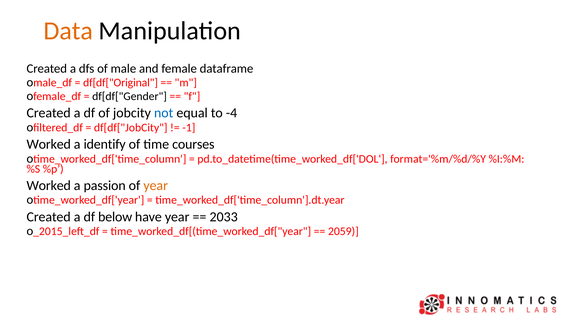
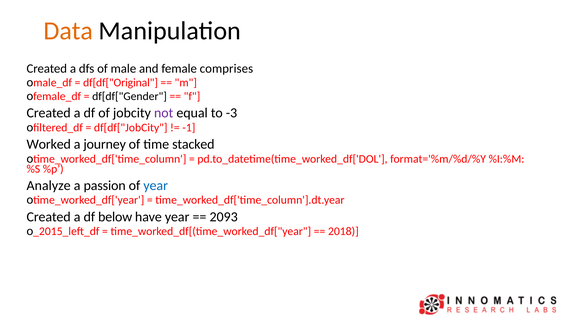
dataframe: dataframe -> comprises
not colour: blue -> purple
-4: -4 -> -3
identify: identify -> journey
courses: courses -> stacked
Worked at (49, 185): Worked -> Analyze
year at (156, 185) colour: orange -> blue
2033: 2033 -> 2093
2059: 2059 -> 2018
